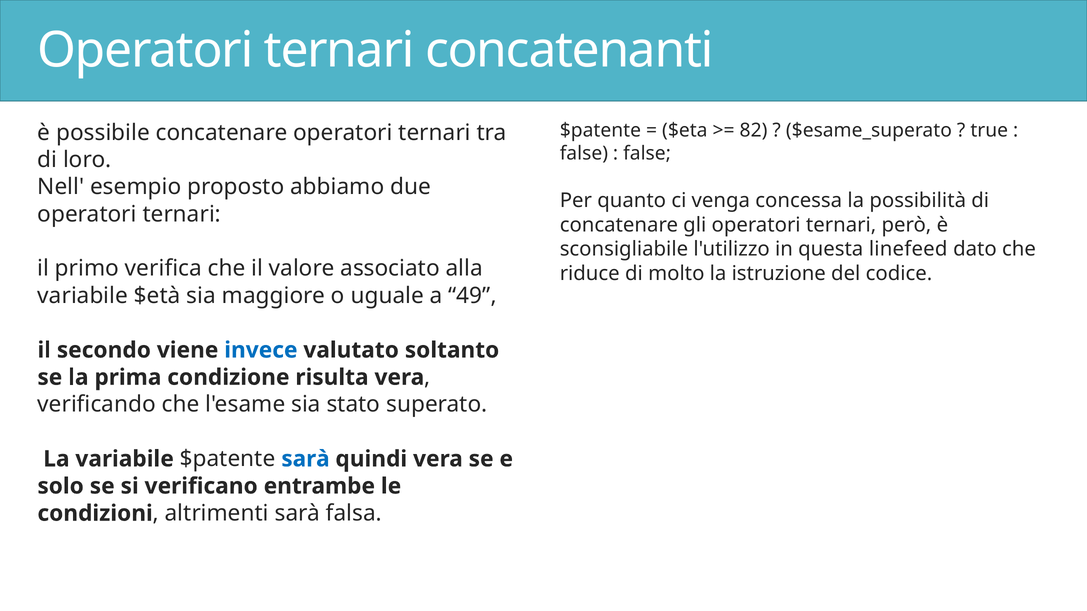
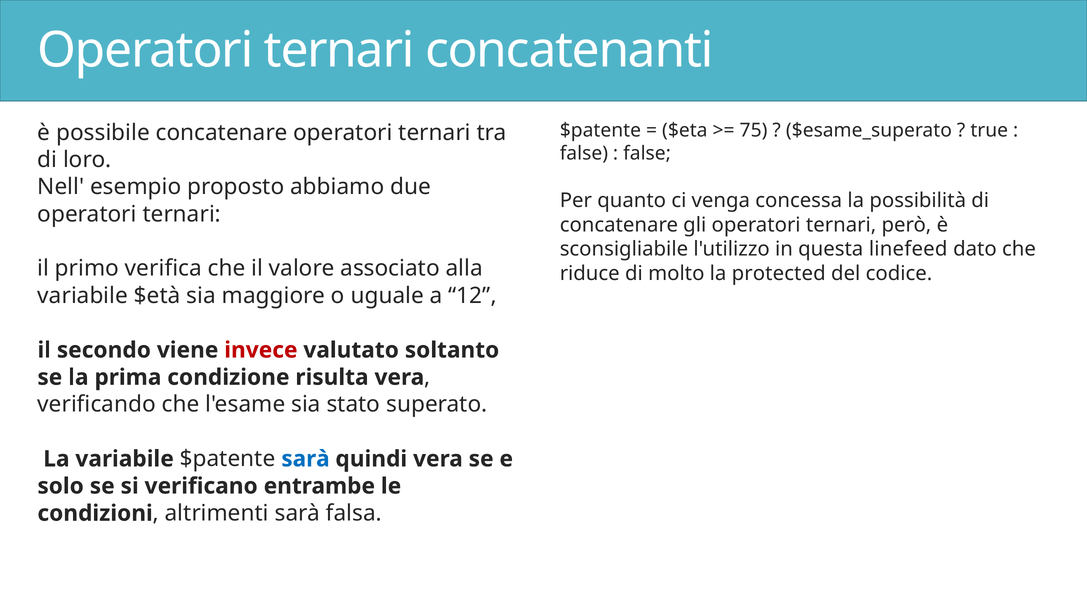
82: 82 -> 75
istruzione: istruzione -> protected
49: 49 -> 12
invece colour: blue -> red
